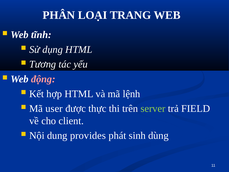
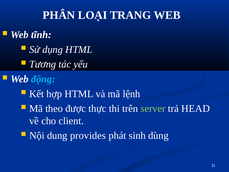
động colour: pink -> light blue
user: user -> theo
FIELD: FIELD -> HEAD
